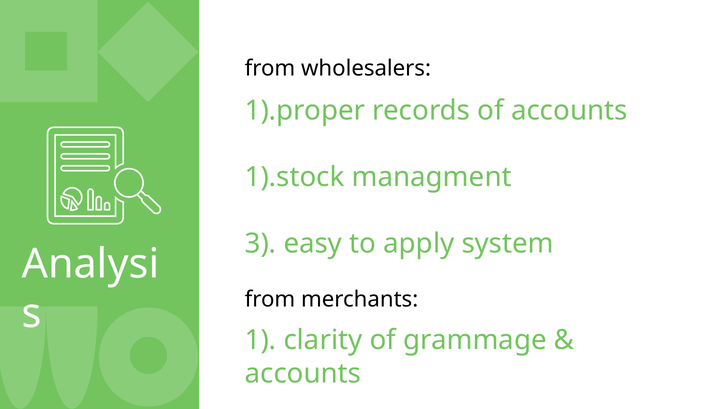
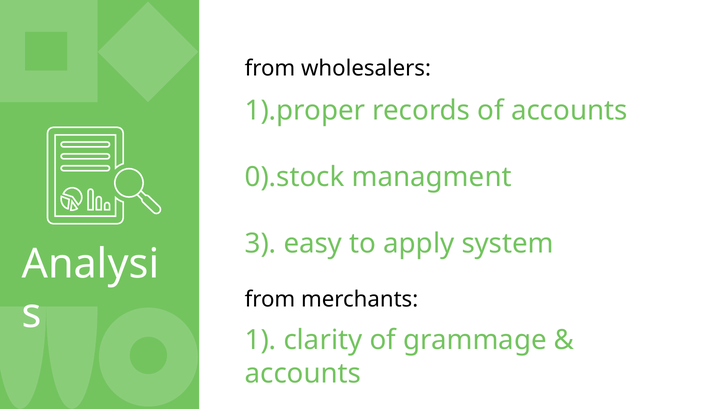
1).stock: 1).stock -> 0).stock
